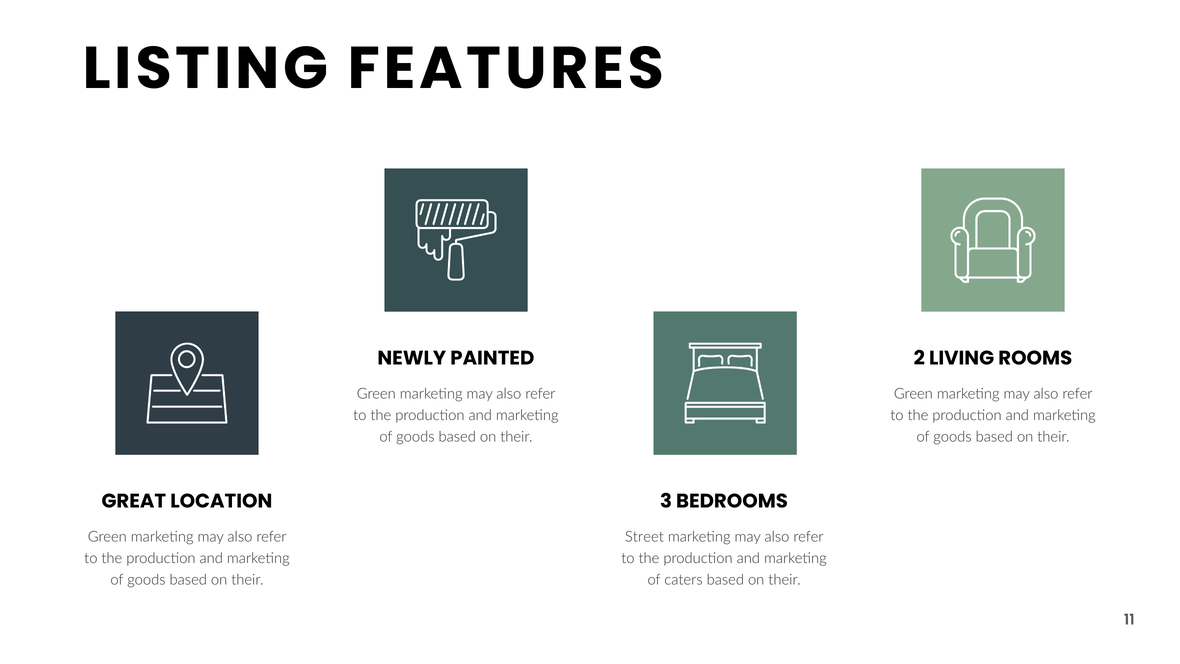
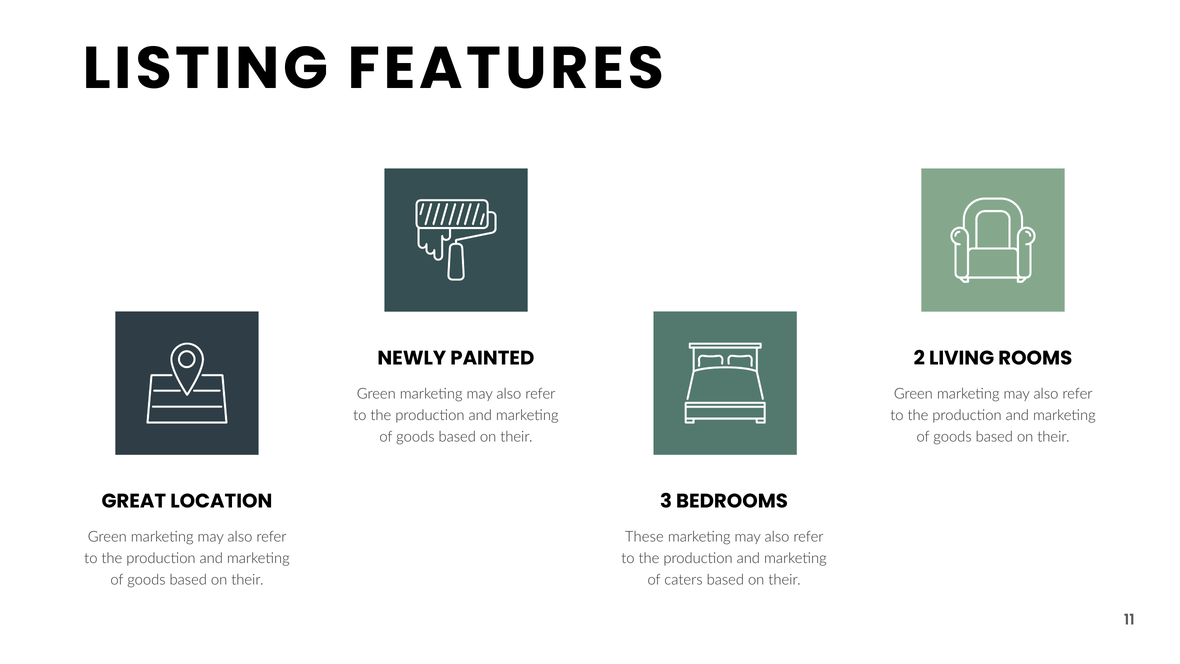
Street: Street -> These
